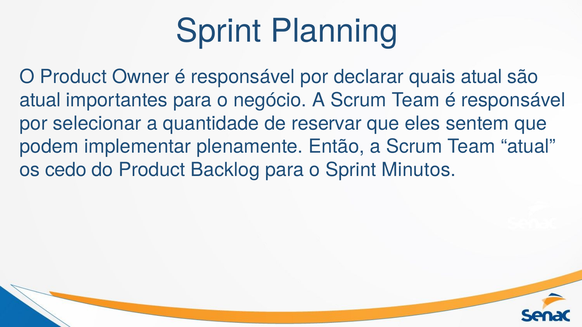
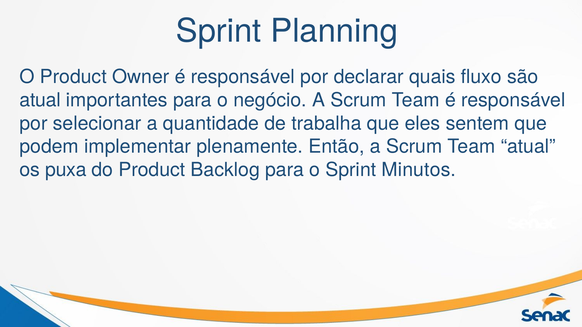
quais atual: atual -> fluxo
reservar: reservar -> trabalha
cedo: cedo -> puxa
